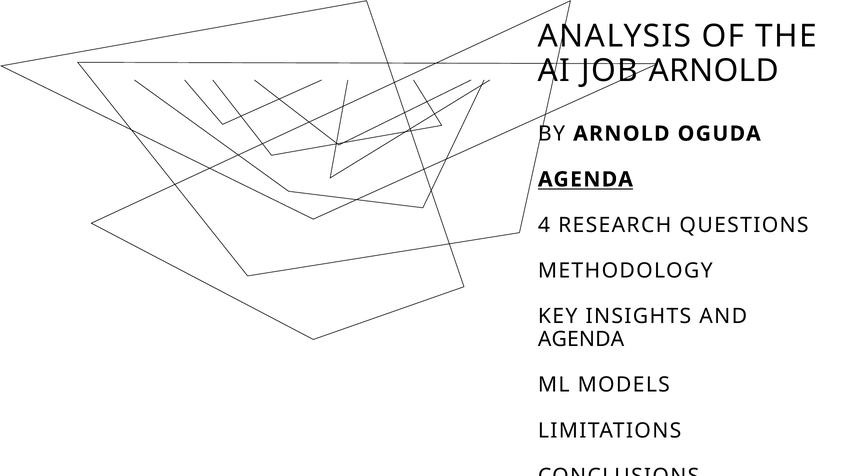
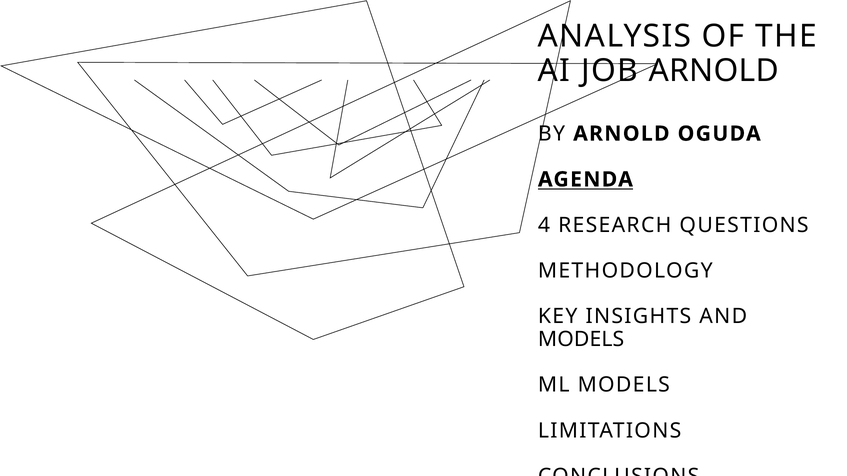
AGENDA at (581, 340): AGENDA -> MODELS
